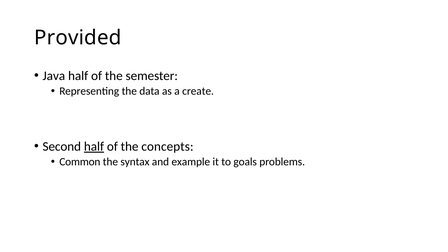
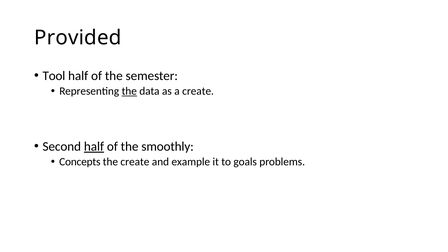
Java: Java -> Tool
the at (129, 91) underline: none -> present
concepts: concepts -> smoothly
Common: Common -> Concepts
the syntax: syntax -> create
